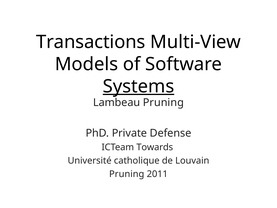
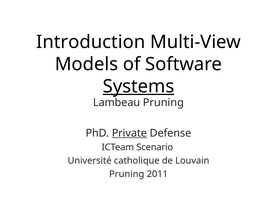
Transactions: Transactions -> Introduction
Private underline: none -> present
Towards: Towards -> Scenario
